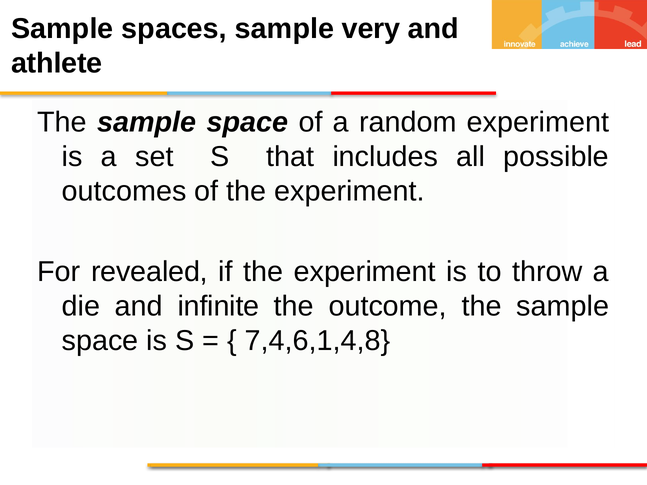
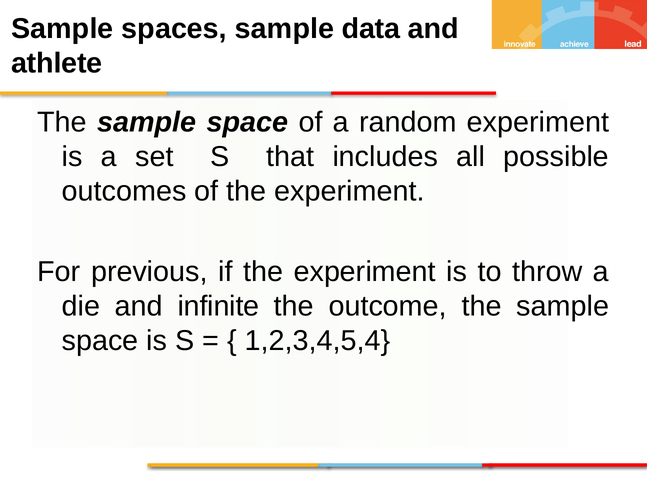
very: very -> data
revealed: revealed -> previous
7,4,6,1,4,8: 7,4,6,1,4,8 -> 1,2,3,4,5,4
